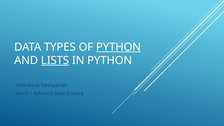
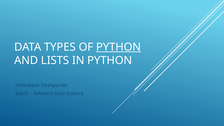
LISTS underline: present -> none
